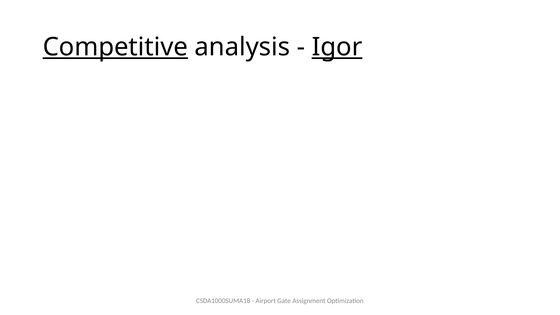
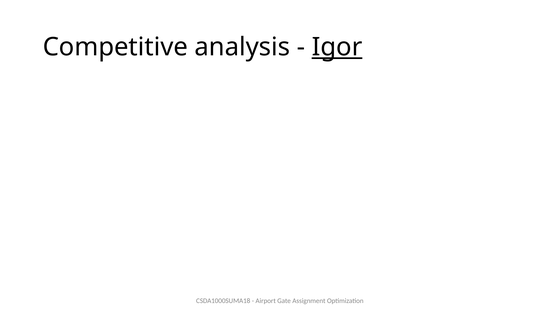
Competitive underline: present -> none
